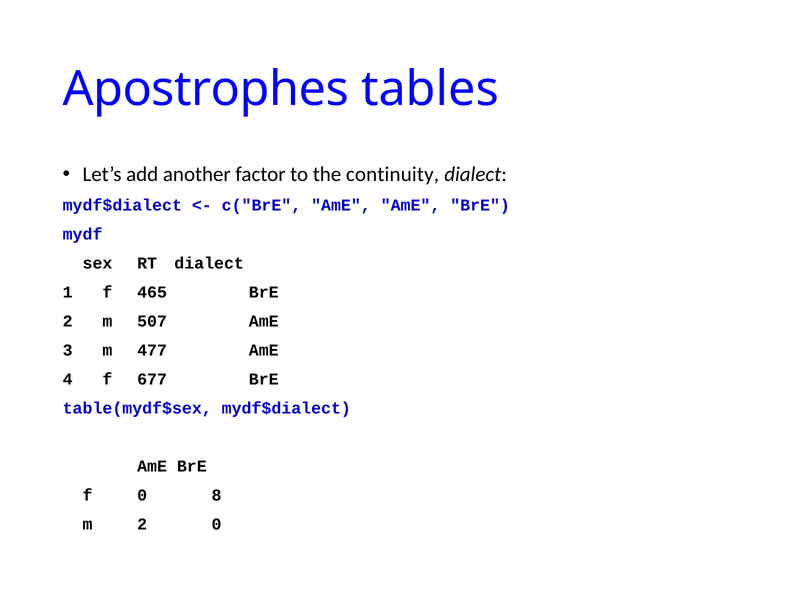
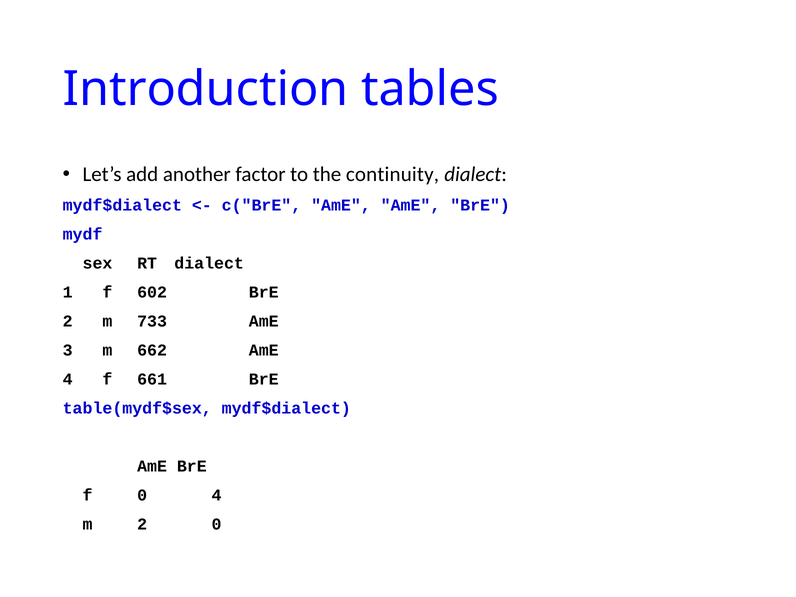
Apostrophes: Apostrophes -> Introduction
465: 465 -> 602
507: 507 -> 733
477: 477 -> 662
677: 677 -> 661
0 8: 8 -> 4
